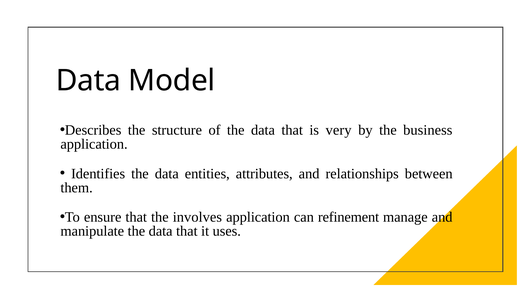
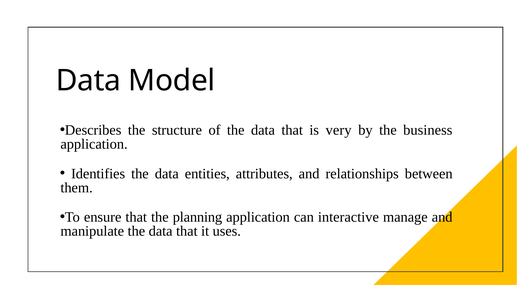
involves: involves -> planning
refinement: refinement -> interactive
